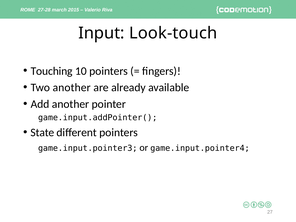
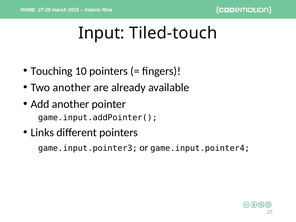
Look-touch: Look-touch -> Tiled-touch
State: State -> Links
